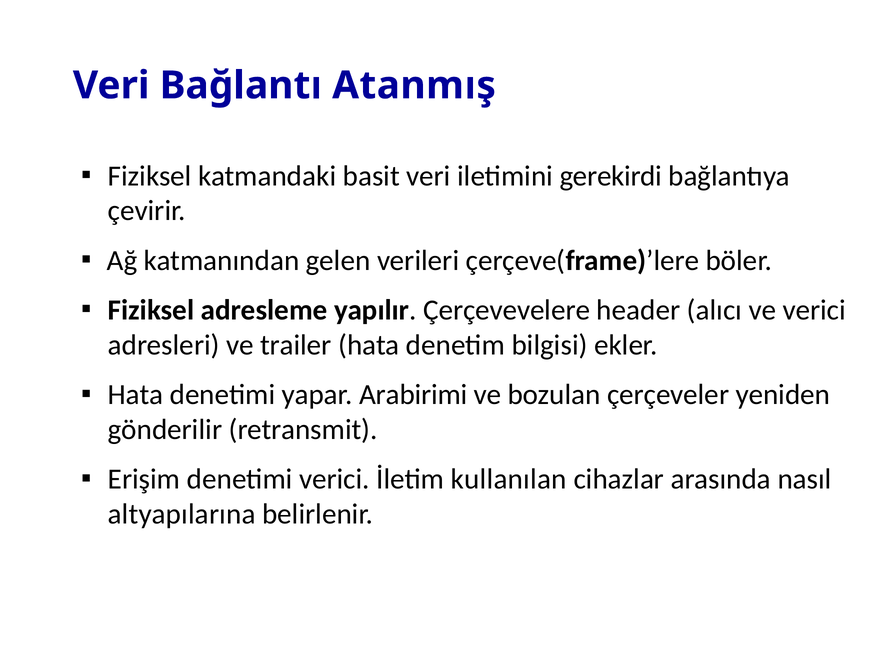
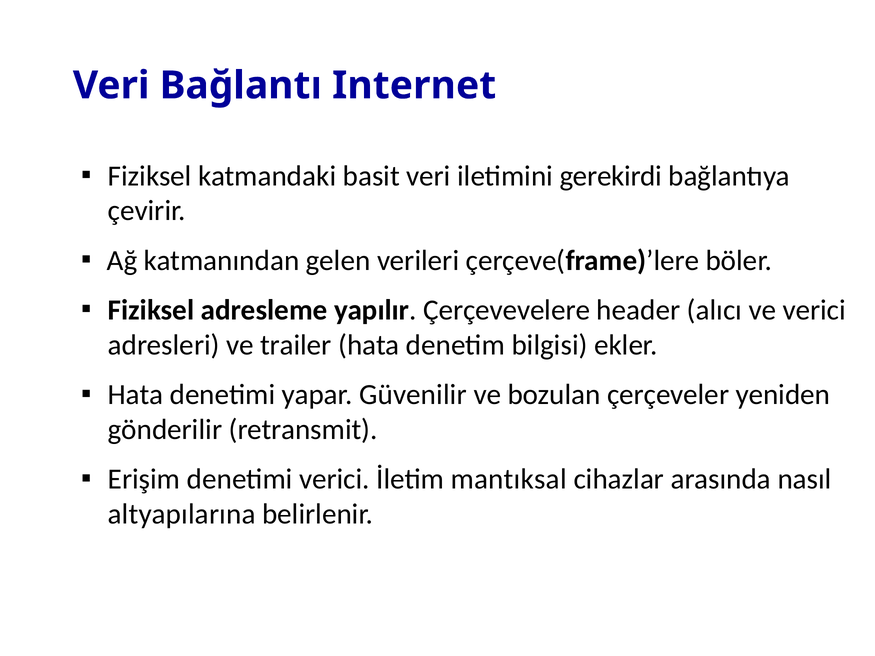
Atanmış: Atanmış -> Internet
Arabirimi: Arabirimi -> Güvenilir
kullanılan: kullanılan -> mantıksal
